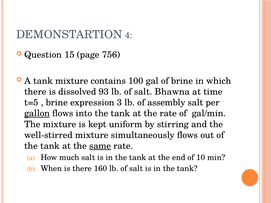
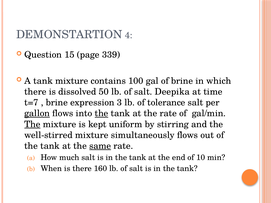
756: 756 -> 339
93: 93 -> 50
Bhawna: Bhawna -> Deepika
t=5: t=5 -> t=7
assembly: assembly -> tolerance
the at (101, 114) underline: none -> present
The at (32, 124) underline: none -> present
